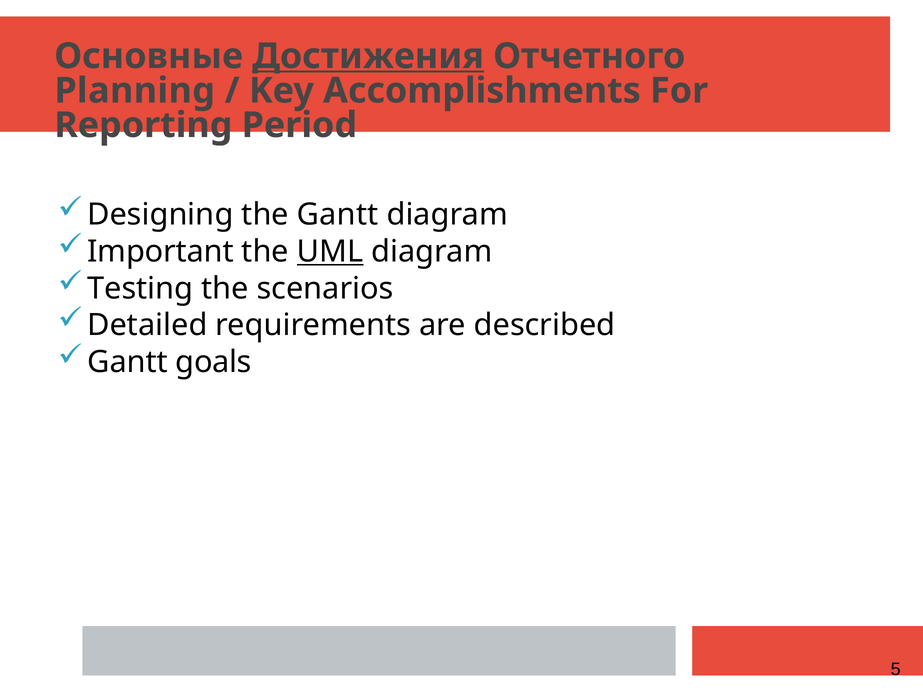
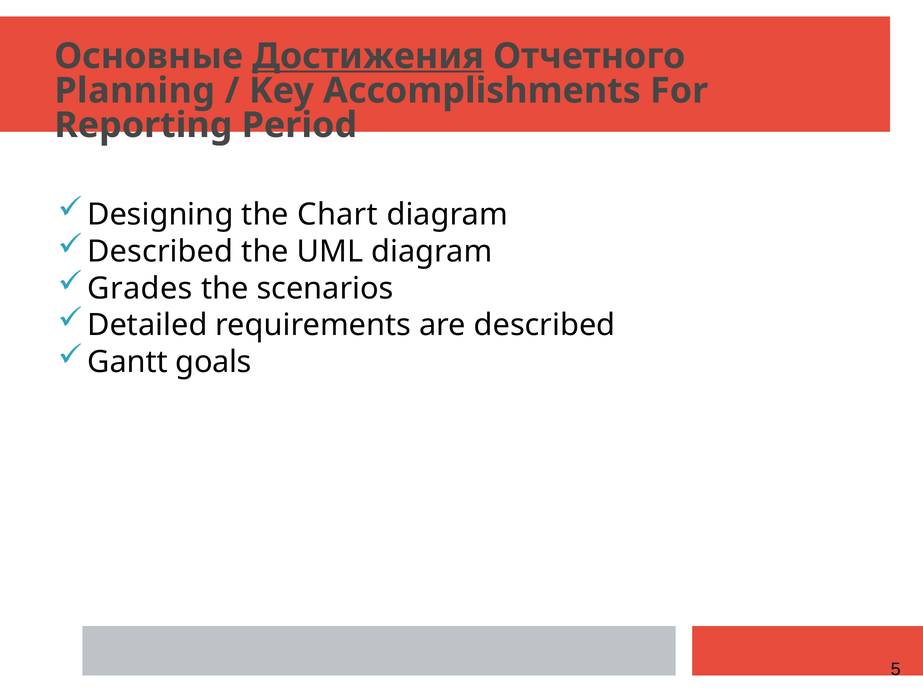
the Gantt: Gantt -> Chart
Important at (160, 252): Important -> Described
UML underline: present -> none
Testing: Testing -> Grades
